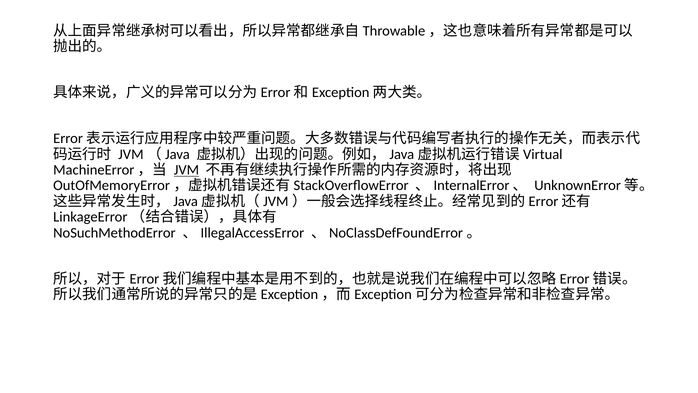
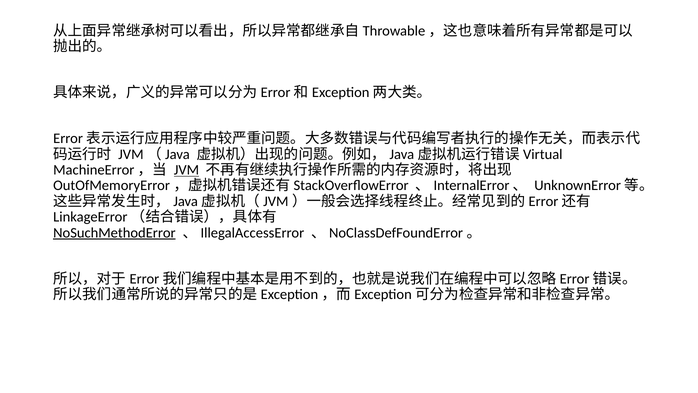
NoSuchMethodError underline: none -> present
